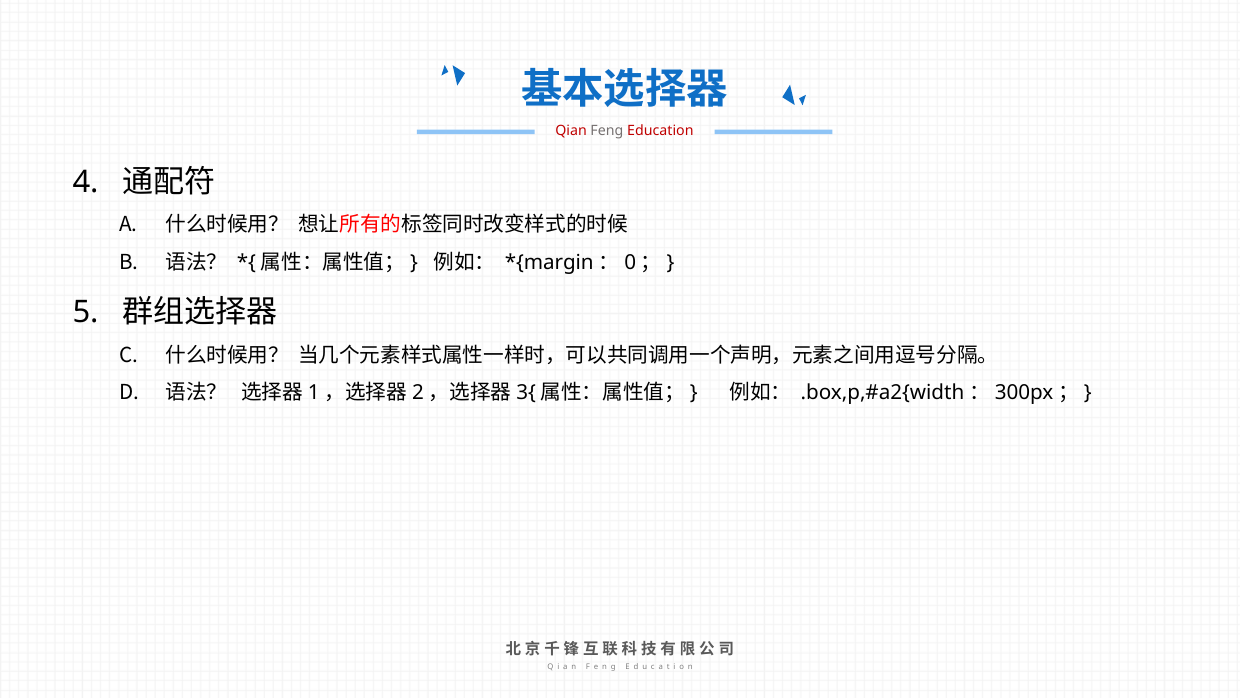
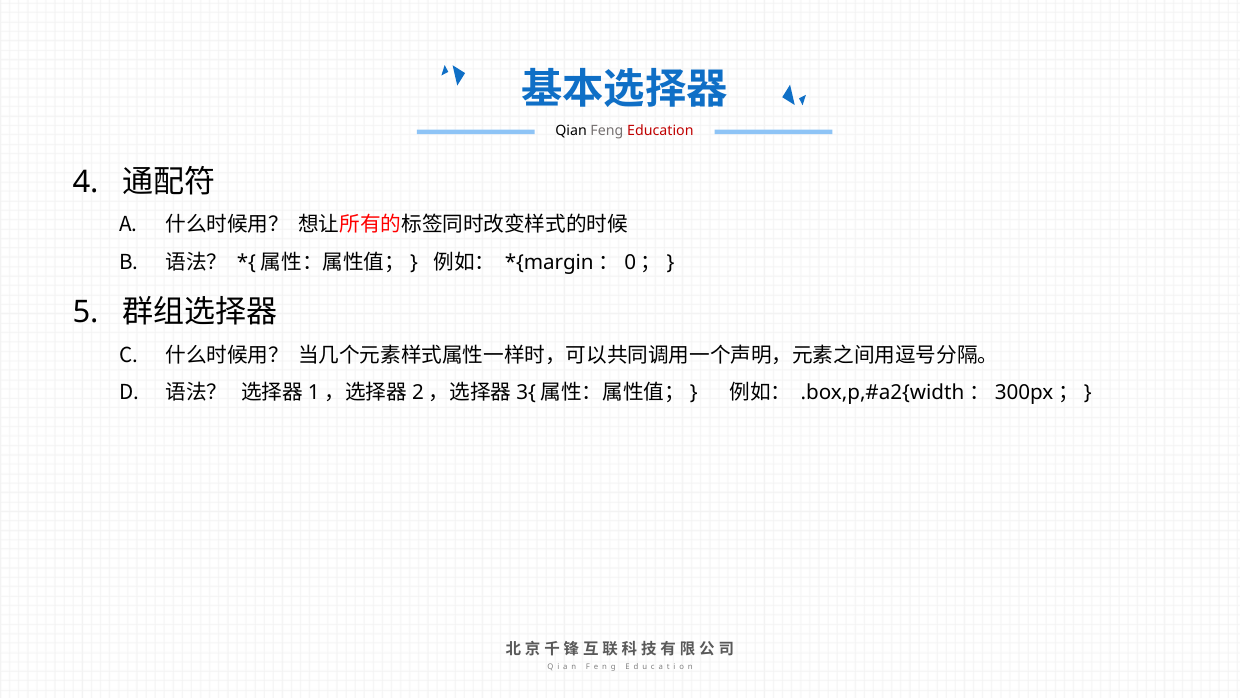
Qian colour: red -> black
